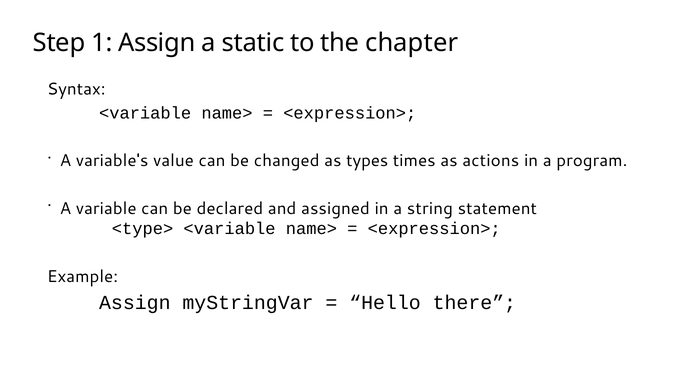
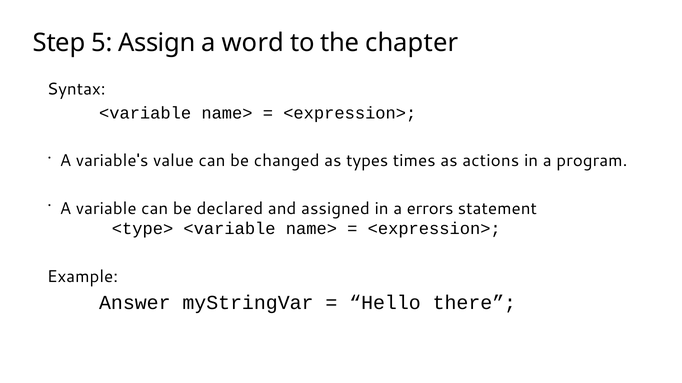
1: 1 -> 5
static: static -> word
string: string -> errors
Assign at (135, 303): Assign -> Answer
